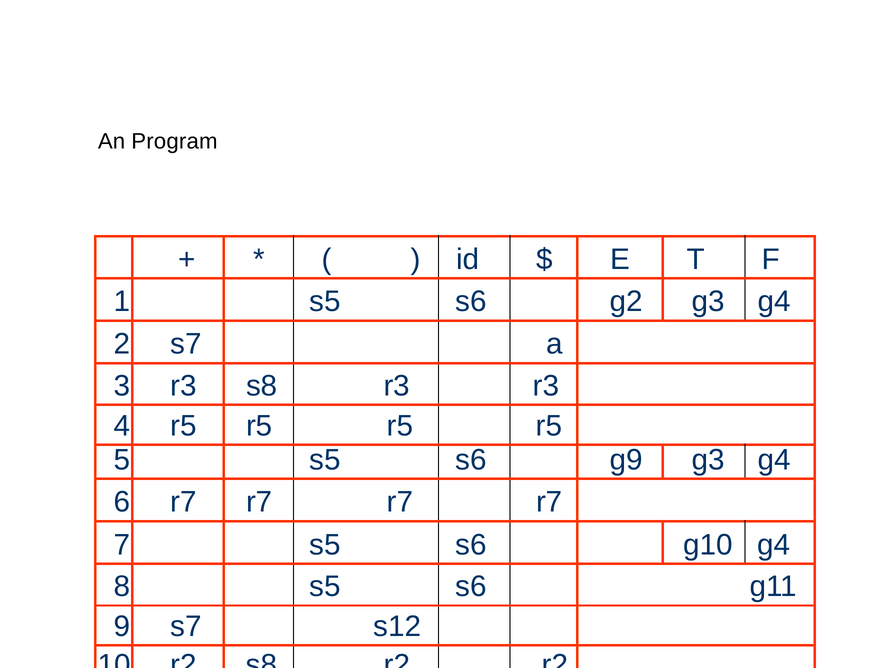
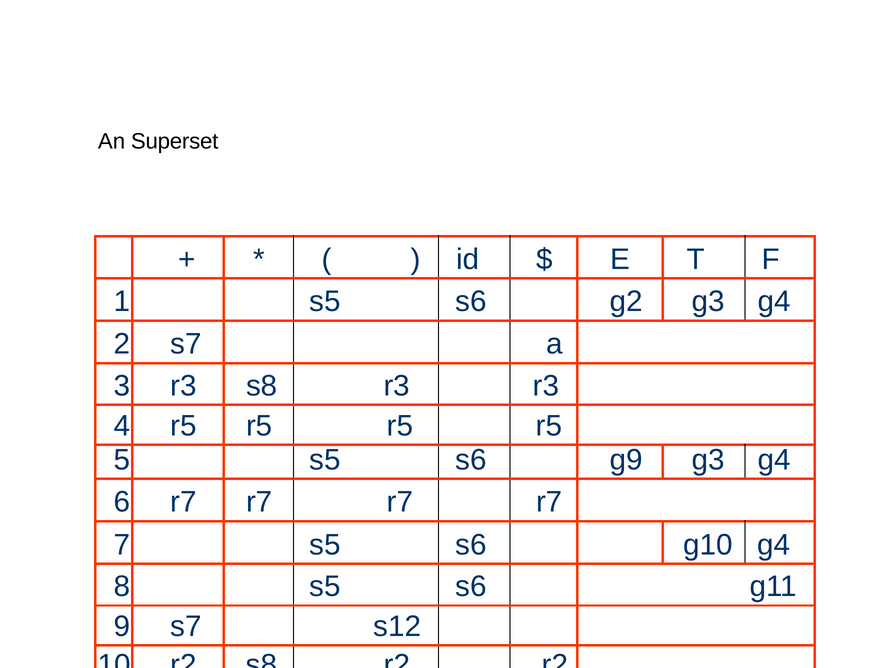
Program: Program -> Superset
